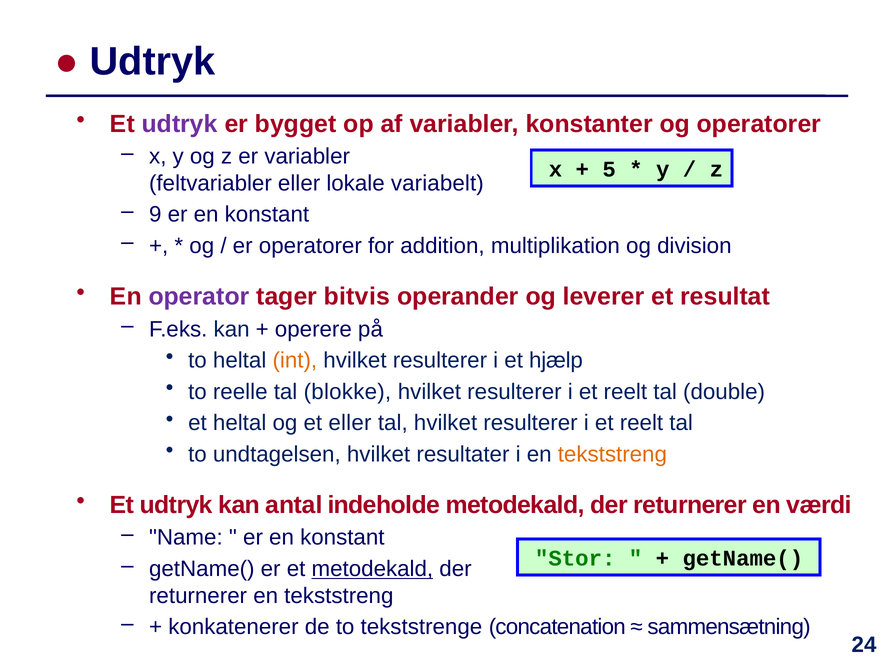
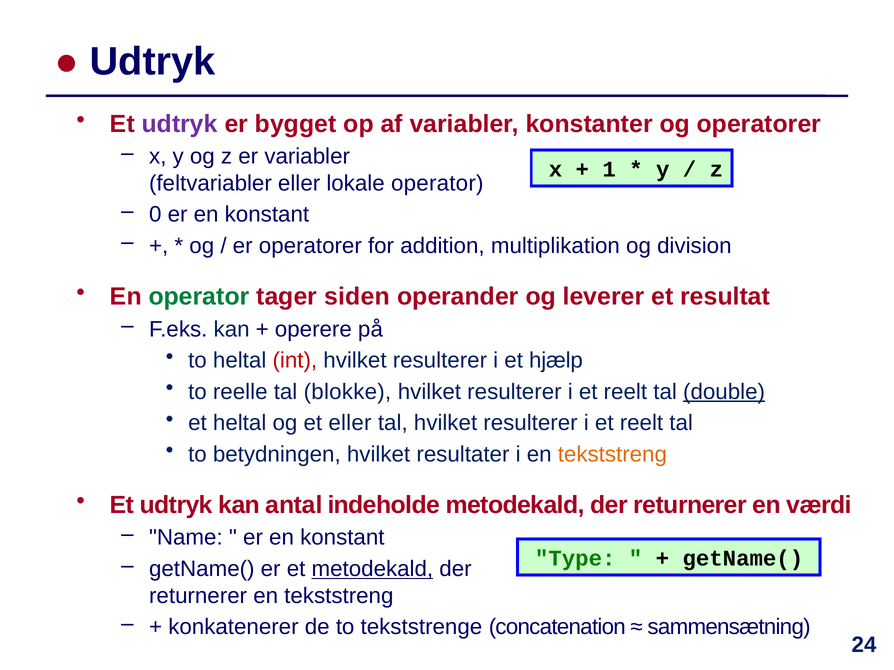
5: 5 -> 1
lokale variabelt: variabelt -> operator
9: 9 -> 0
operator at (199, 297) colour: purple -> green
bitvis: bitvis -> siden
int colour: orange -> red
double underline: none -> present
undtagelsen: undtagelsen -> betydningen
Stor: Stor -> Type
